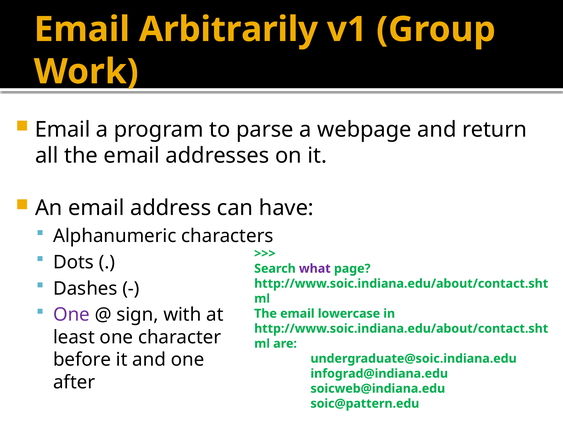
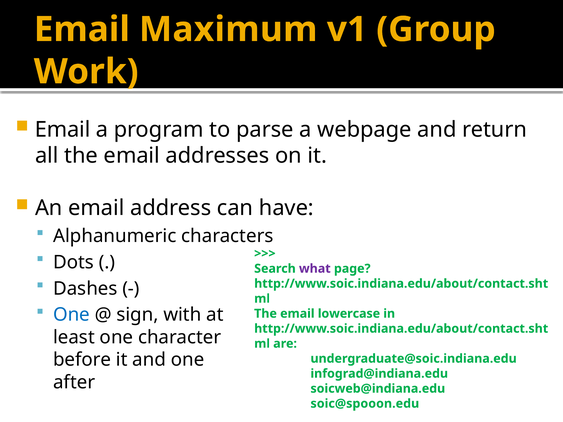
Arbitrarily: Arbitrarily -> Maximum
One at (72, 315) colour: purple -> blue
soic@pattern.edu: soic@pattern.edu -> soic@spooon.edu
